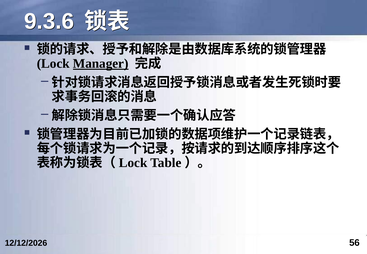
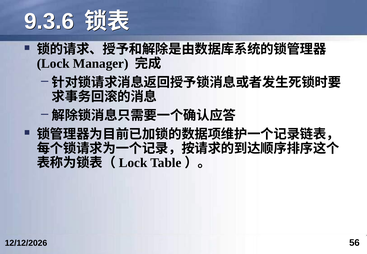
Manager underline: present -> none
